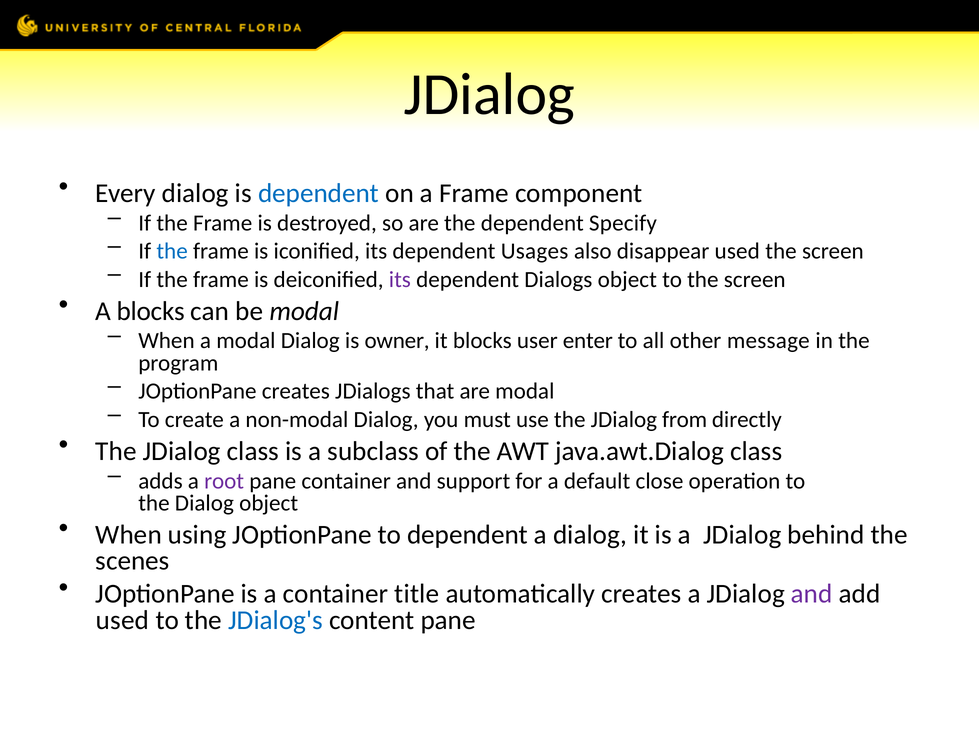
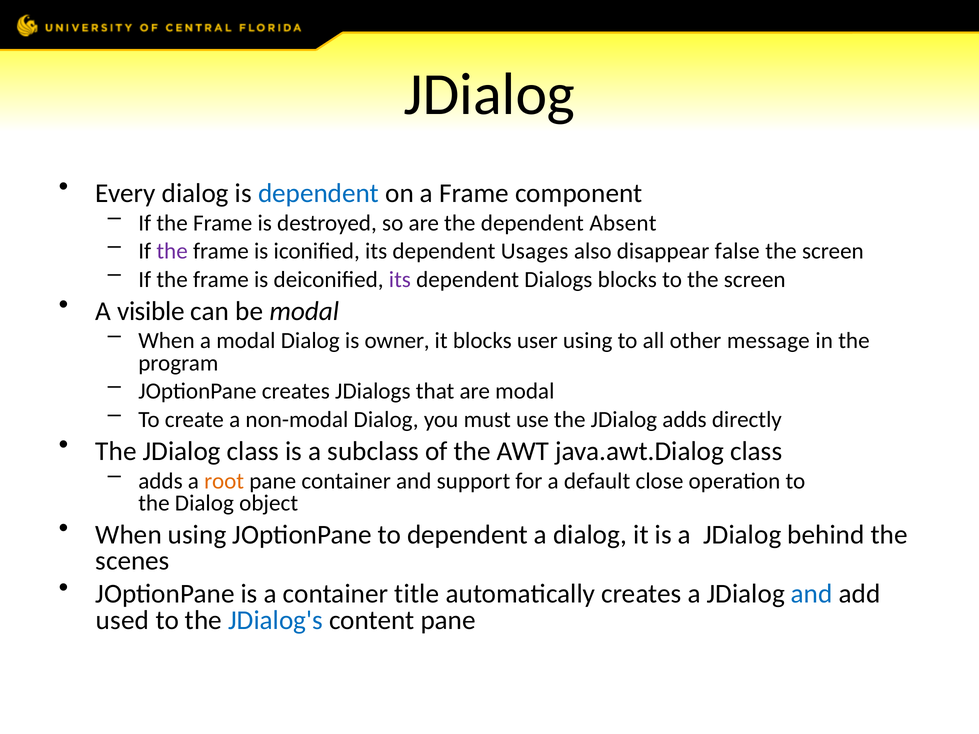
Specify: Specify -> Absent
the at (172, 251) colour: blue -> purple
disappear used: used -> false
Dialogs object: object -> blocks
A blocks: blocks -> visible
user enter: enter -> using
JDialog from: from -> adds
root colour: purple -> orange
and at (812, 594) colour: purple -> blue
